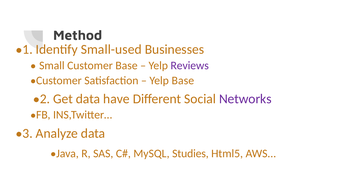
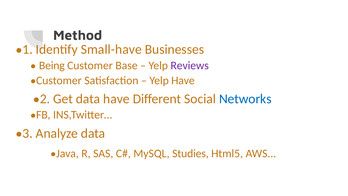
Small-used: Small-used -> Small-have
Small: Small -> Being
Yelp Base: Base -> Have
Networks colour: purple -> blue
